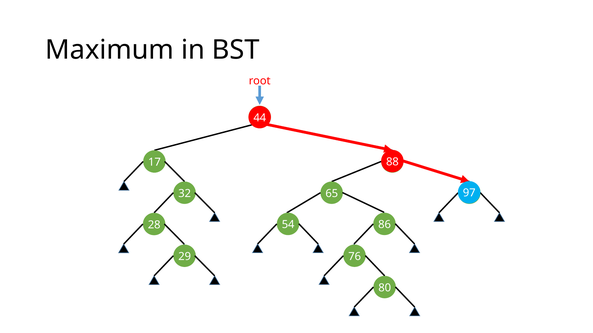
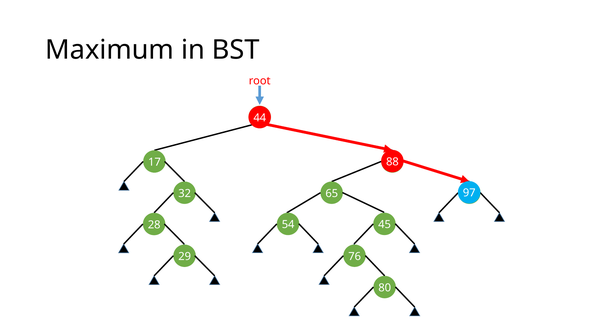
86: 86 -> 45
